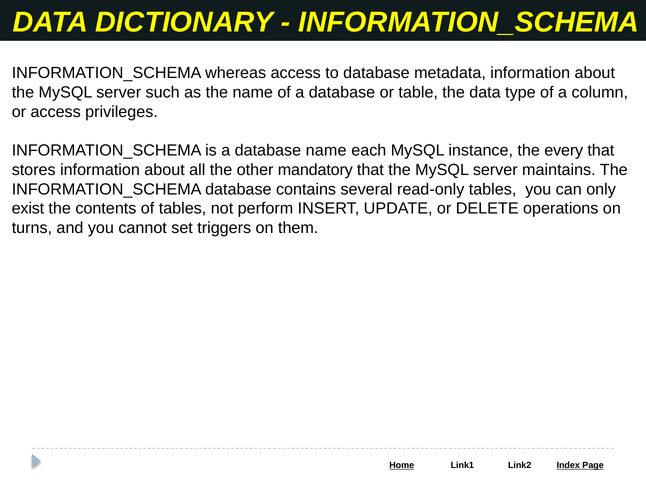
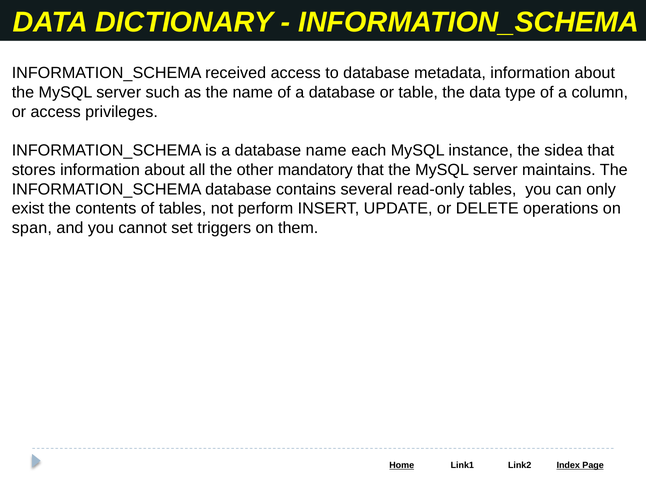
whereas: whereas -> received
every: every -> sidea
turns: turns -> span
